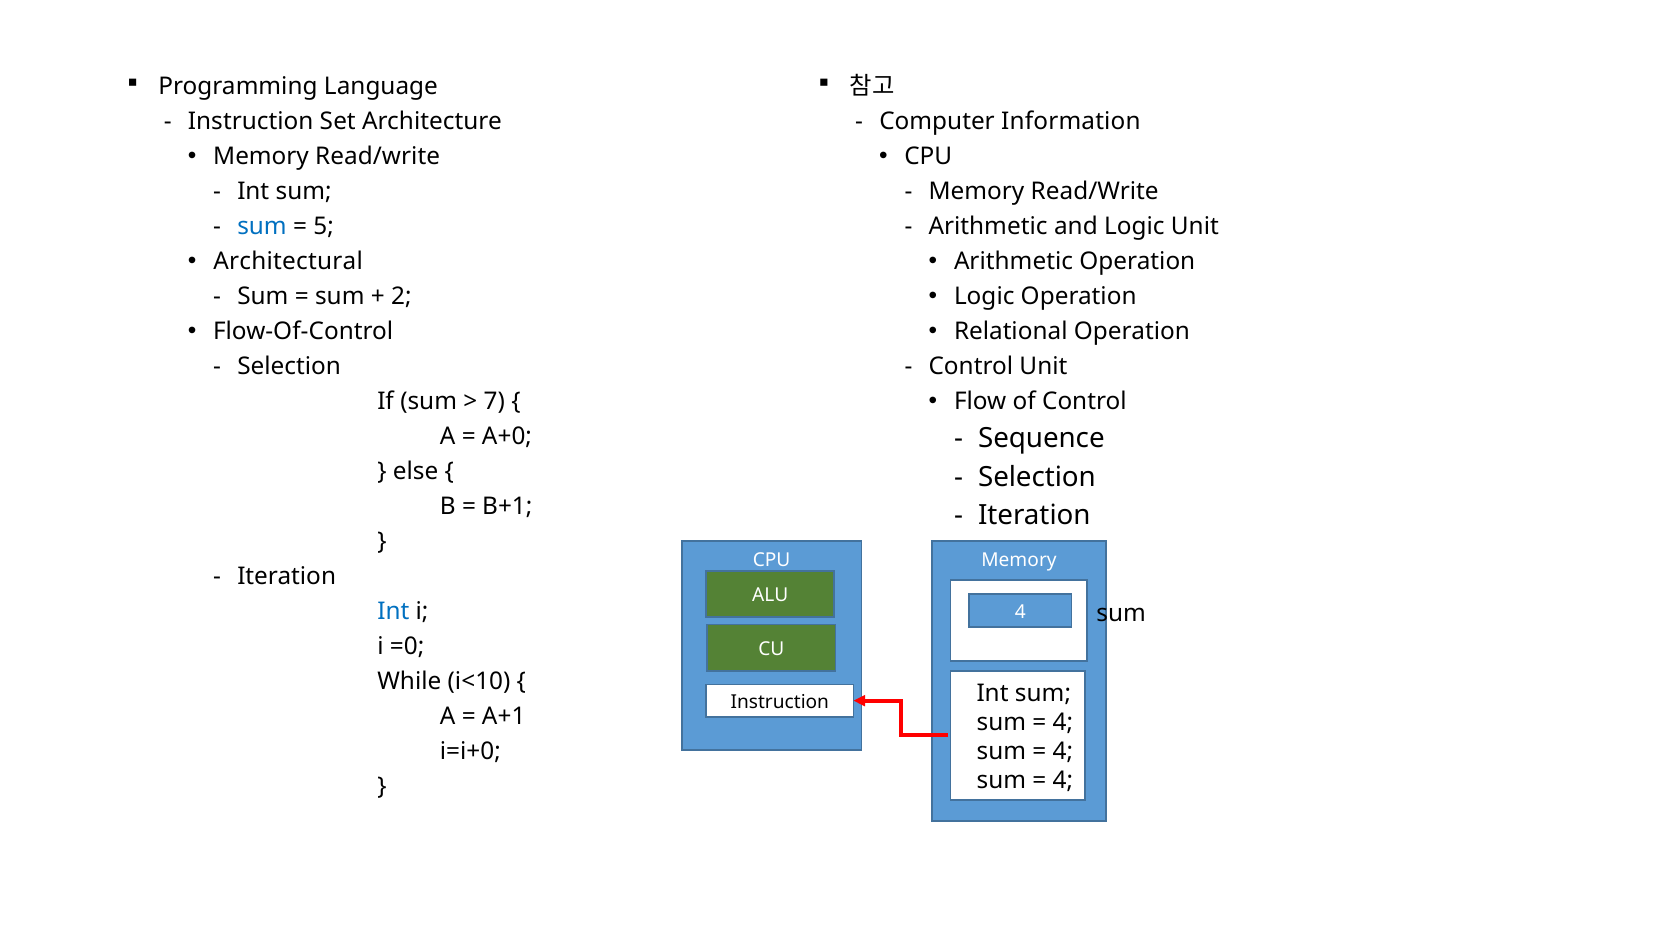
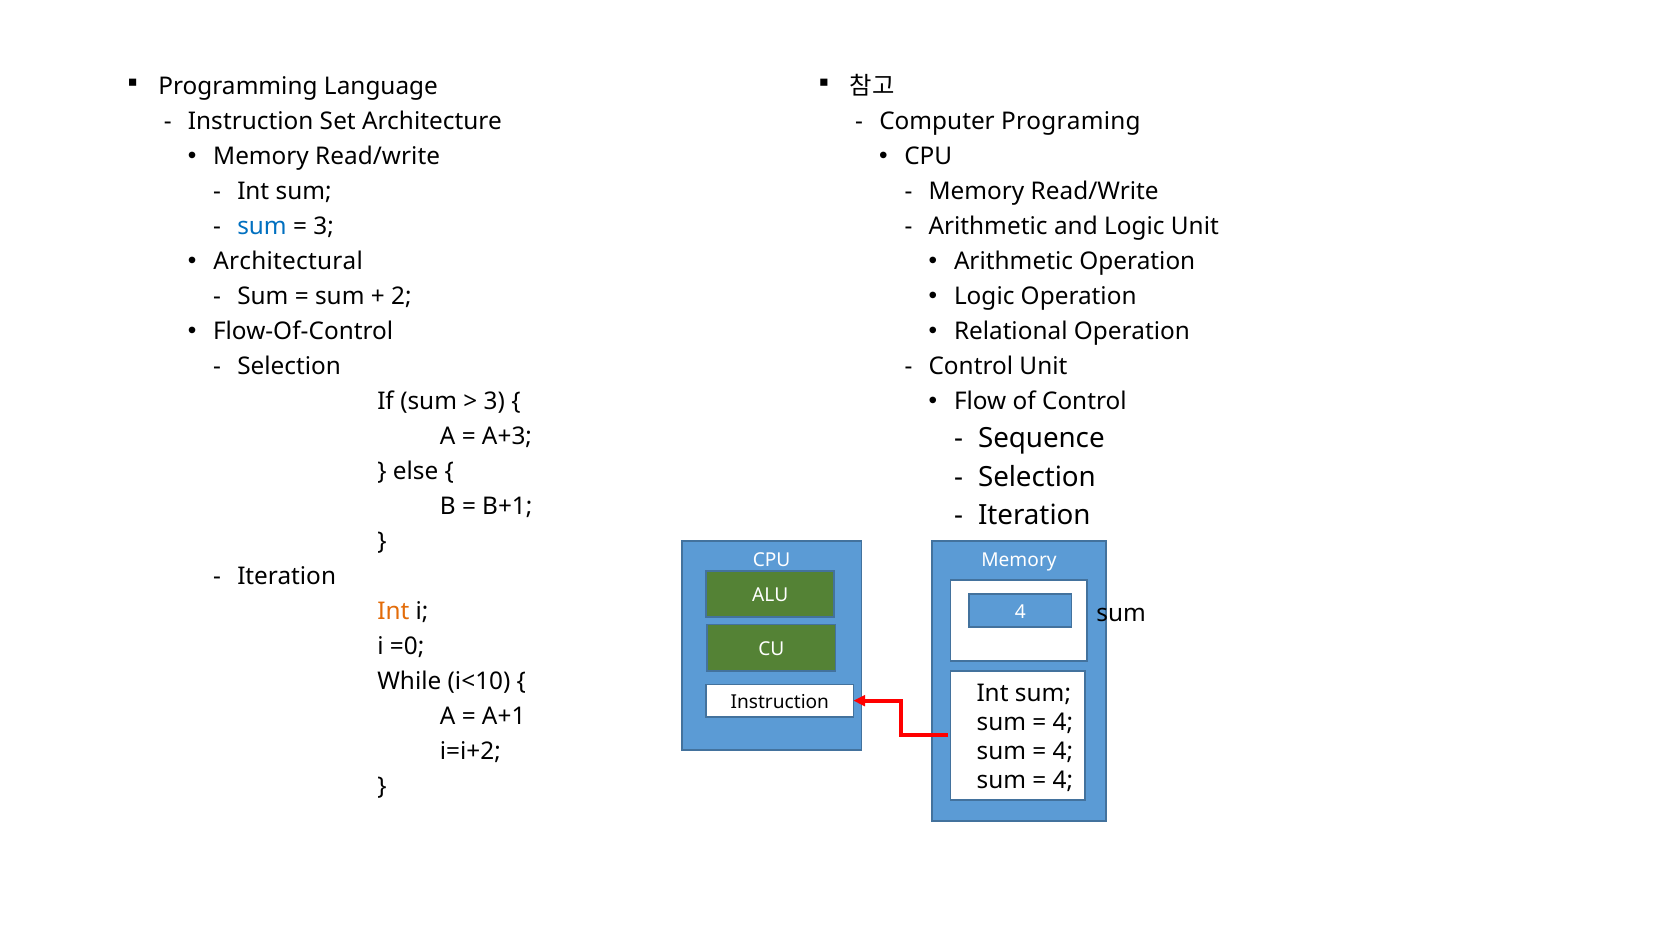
Information: Information -> Programing
5 at (324, 226): 5 -> 3
7 at (494, 401): 7 -> 3
A+0: A+0 -> A+3
Int at (393, 611) colour: blue -> orange
i=i+0: i=i+0 -> i=i+2
